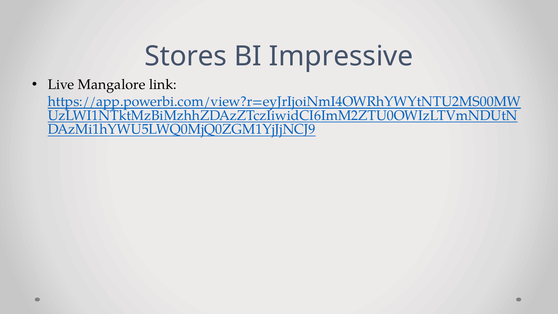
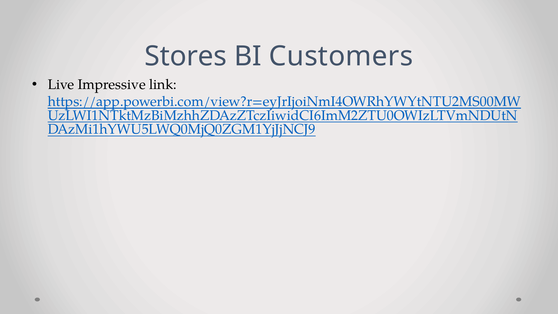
Impressive: Impressive -> Customers
Mangalore: Mangalore -> Impressive
